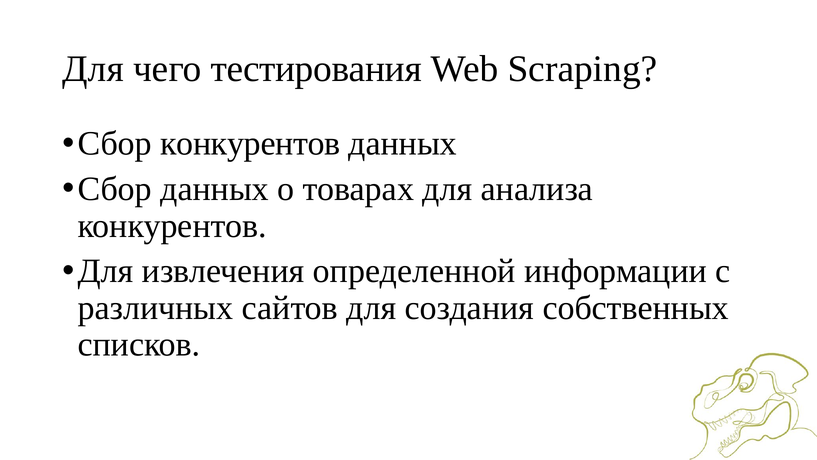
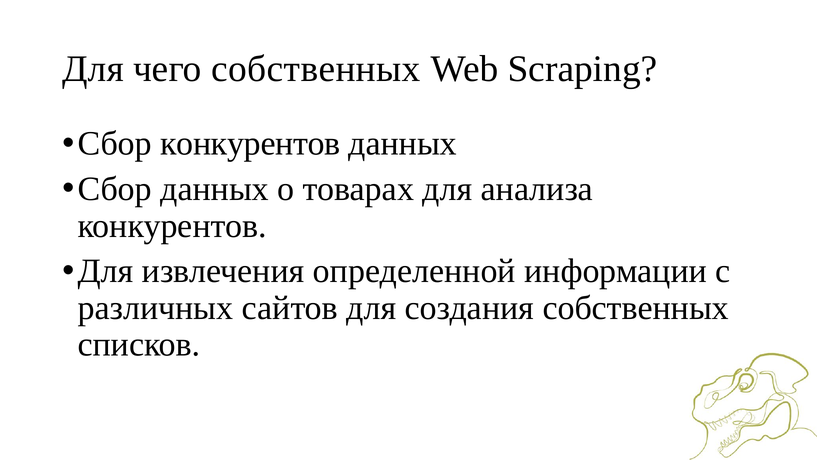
чего тестирования: тестирования -> собственных
